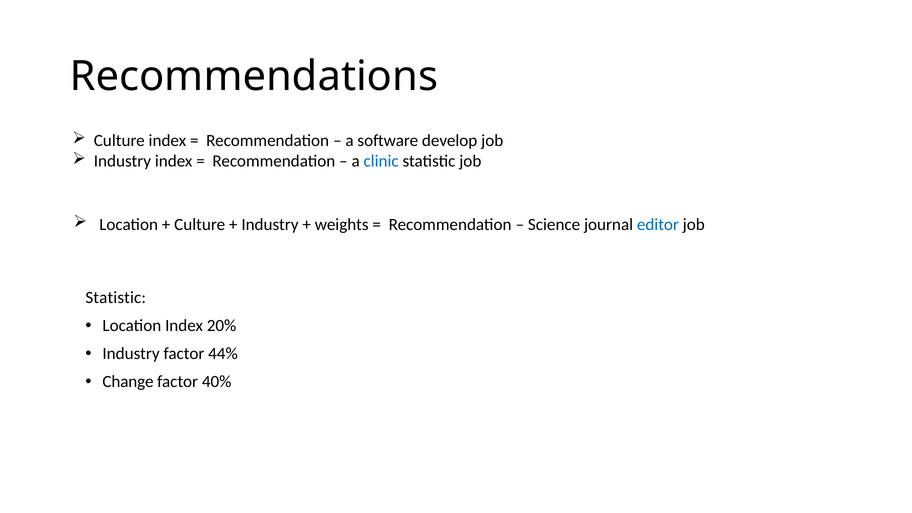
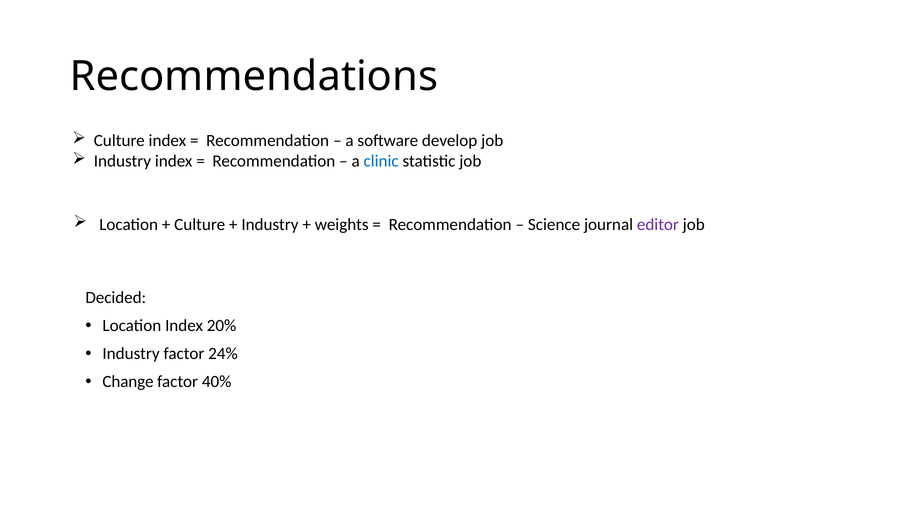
editor colour: blue -> purple
Statistic at (116, 298): Statistic -> Decided
44%: 44% -> 24%
